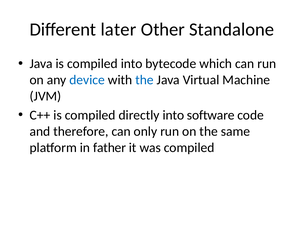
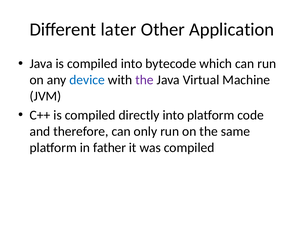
Standalone: Standalone -> Application
the at (145, 80) colour: blue -> purple
into software: software -> platform
